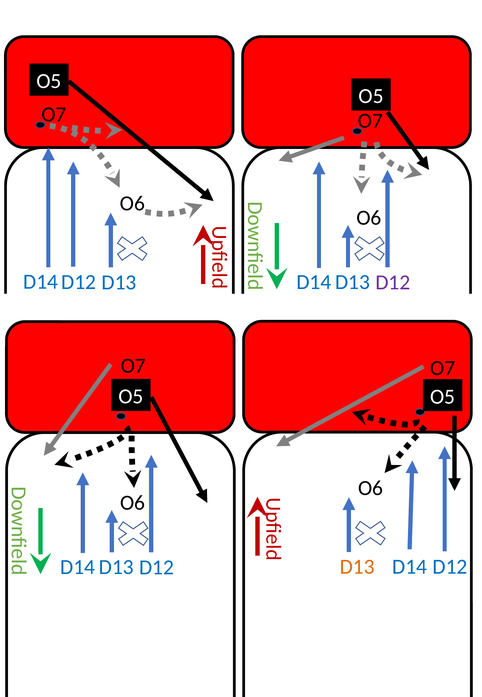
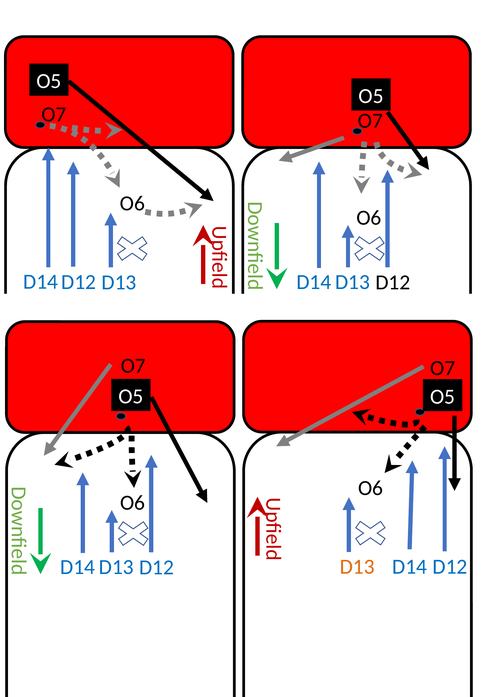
D12 at (393, 282) colour: purple -> black
